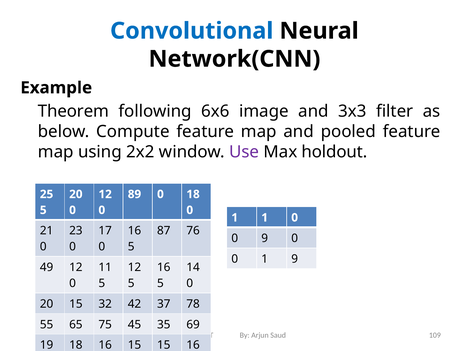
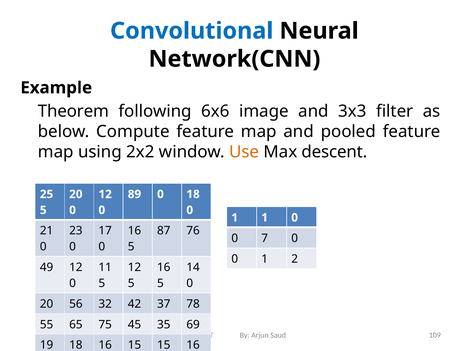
Use colour: purple -> orange
holdout: holdout -> descent
0 9: 9 -> 7
1 9: 9 -> 2
20 15: 15 -> 56
